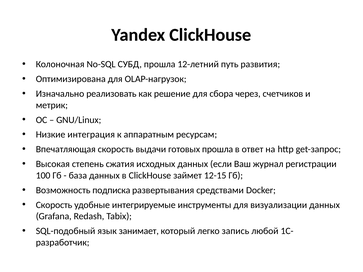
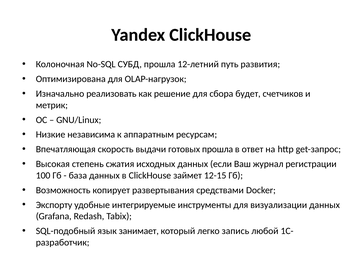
через: через -> будет
интеграция: интеграция -> независима
подписка: подписка -> копирует
Скорость at (54, 205): Скорость -> Экспорту
